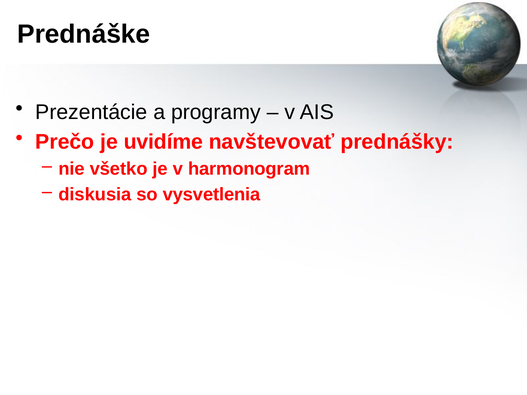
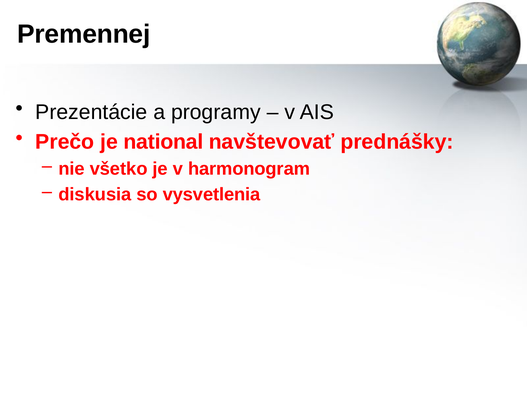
Prednáške: Prednáške -> Premennej
uvidíme: uvidíme -> national
